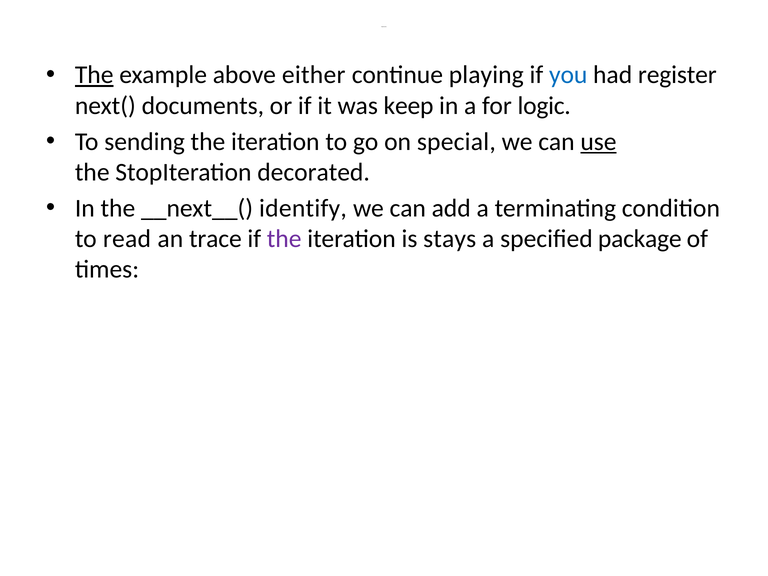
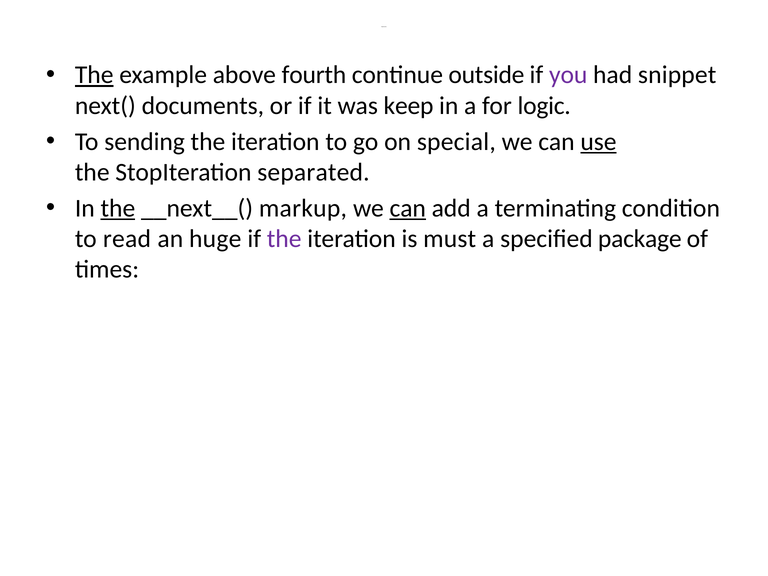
either: either -> fourth
playing: playing -> outside
you colour: blue -> purple
register: register -> snippet
decorated: decorated -> separated
the at (118, 208) underline: none -> present
identify: identify -> markup
can at (408, 208) underline: none -> present
trace: trace -> huge
stays: stays -> must
